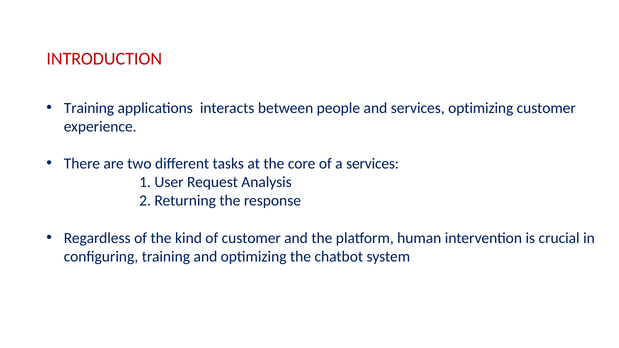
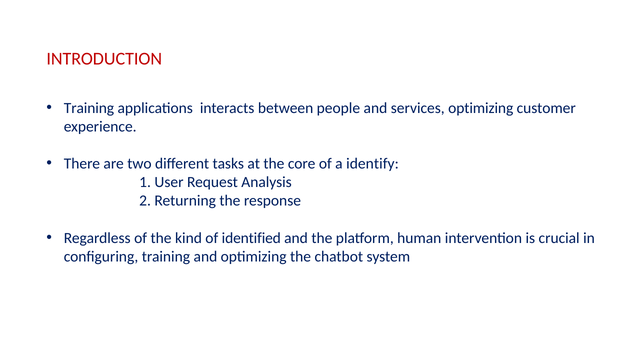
a services: services -> identify
of customer: customer -> identified
